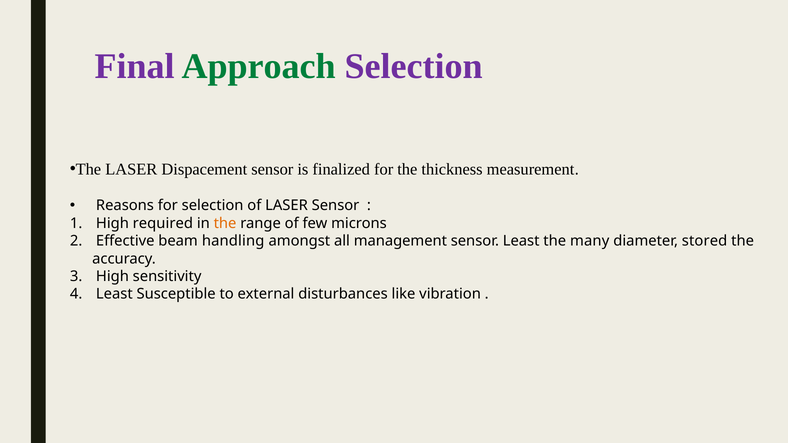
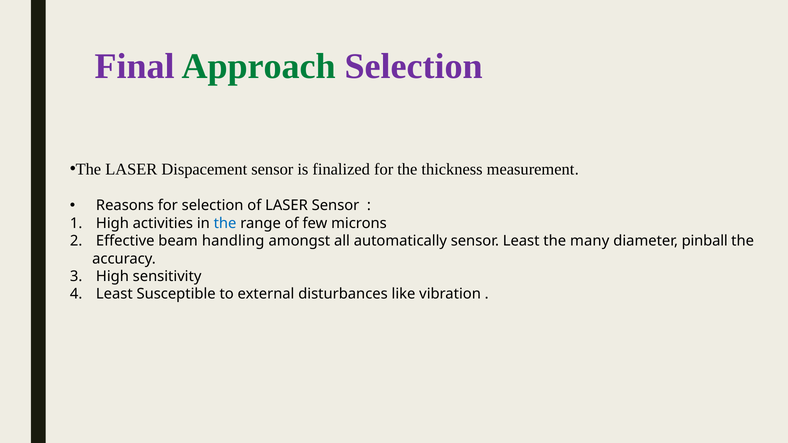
required: required -> activities
the at (225, 223) colour: orange -> blue
management: management -> automatically
stored: stored -> pinball
